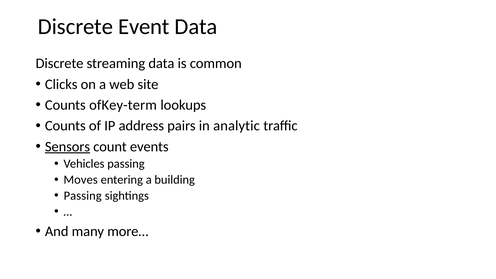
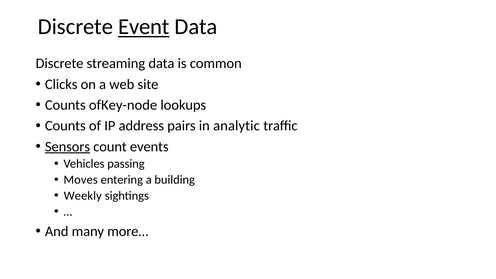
Event underline: none -> present
ofKey-term: ofKey-term -> ofKey-node
Passing at (83, 196): Passing -> Weekly
